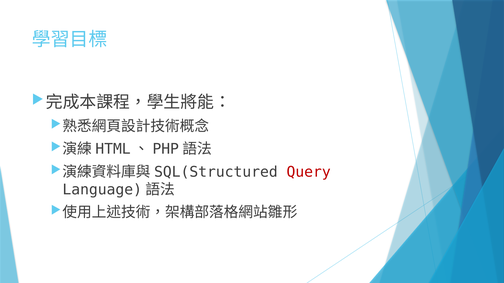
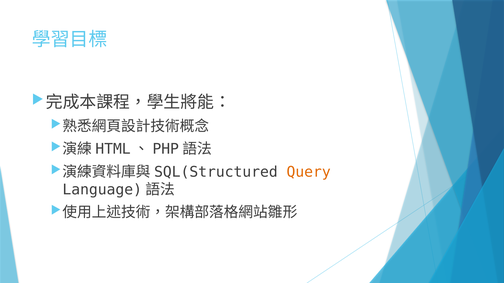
Query colour: red -> orange
